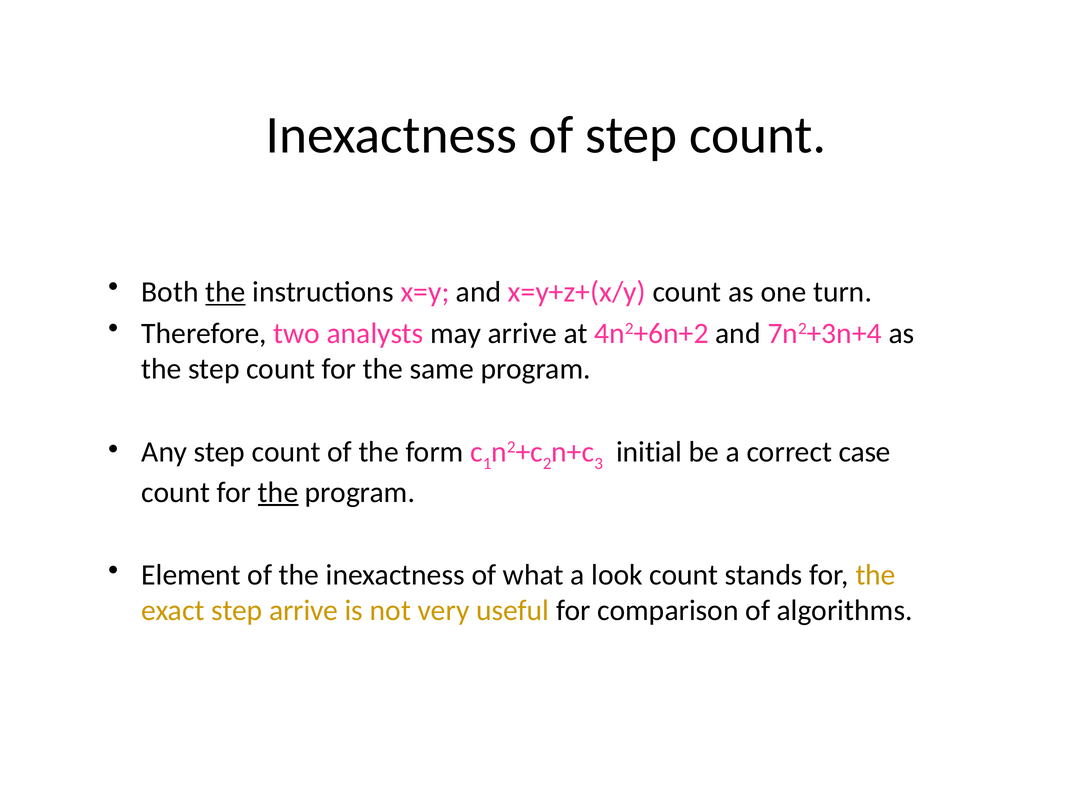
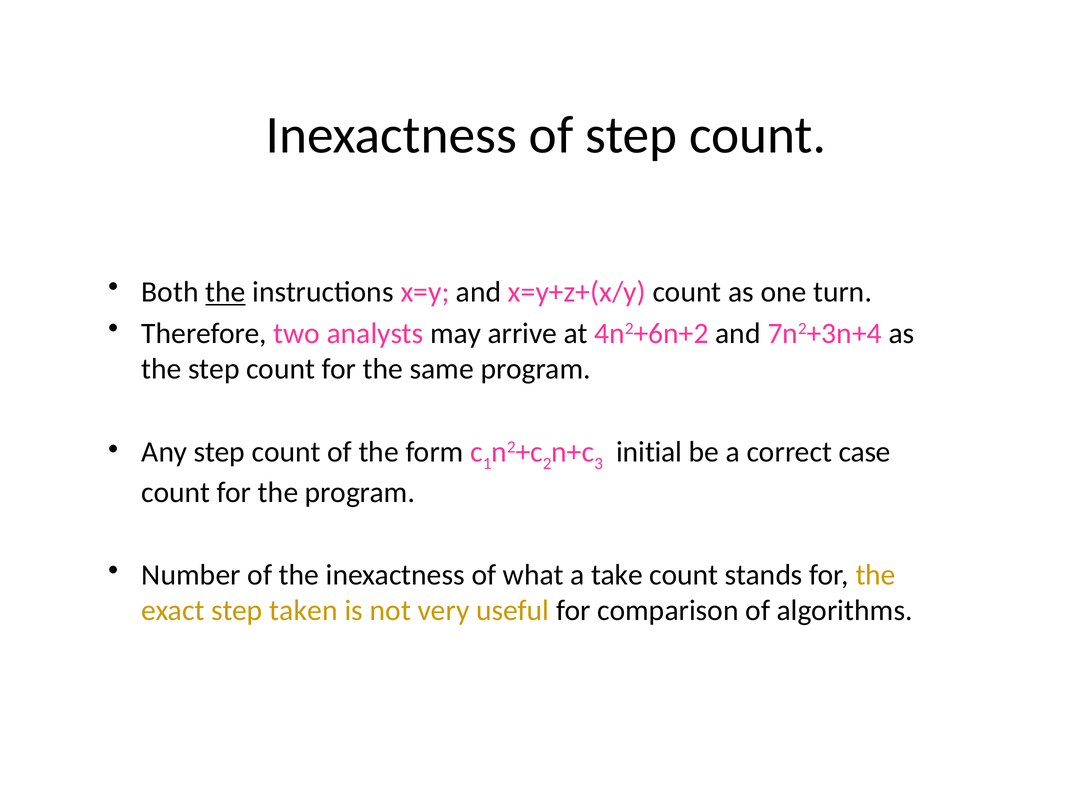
the at (278, 493) underline: present -> none
Element: Element -> Number
look: look -> take
step arrive: arrive -> taken
